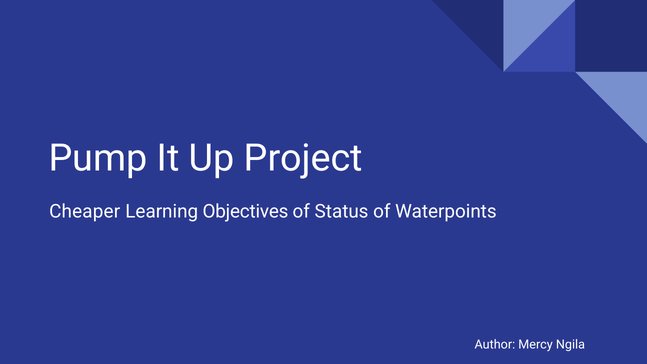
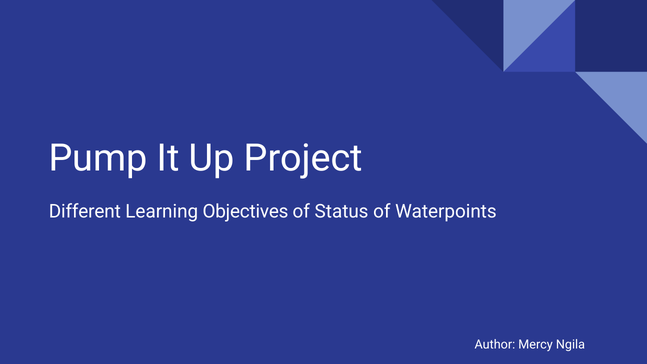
Cheaper: Cheaper -> Different
